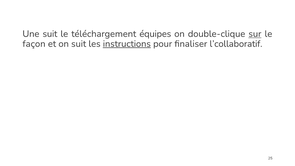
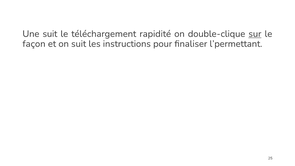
équipes: équipes -> rapidité
instructions underline: present -> none
l’collaboratif: l’collaboratif -> l’permettant
